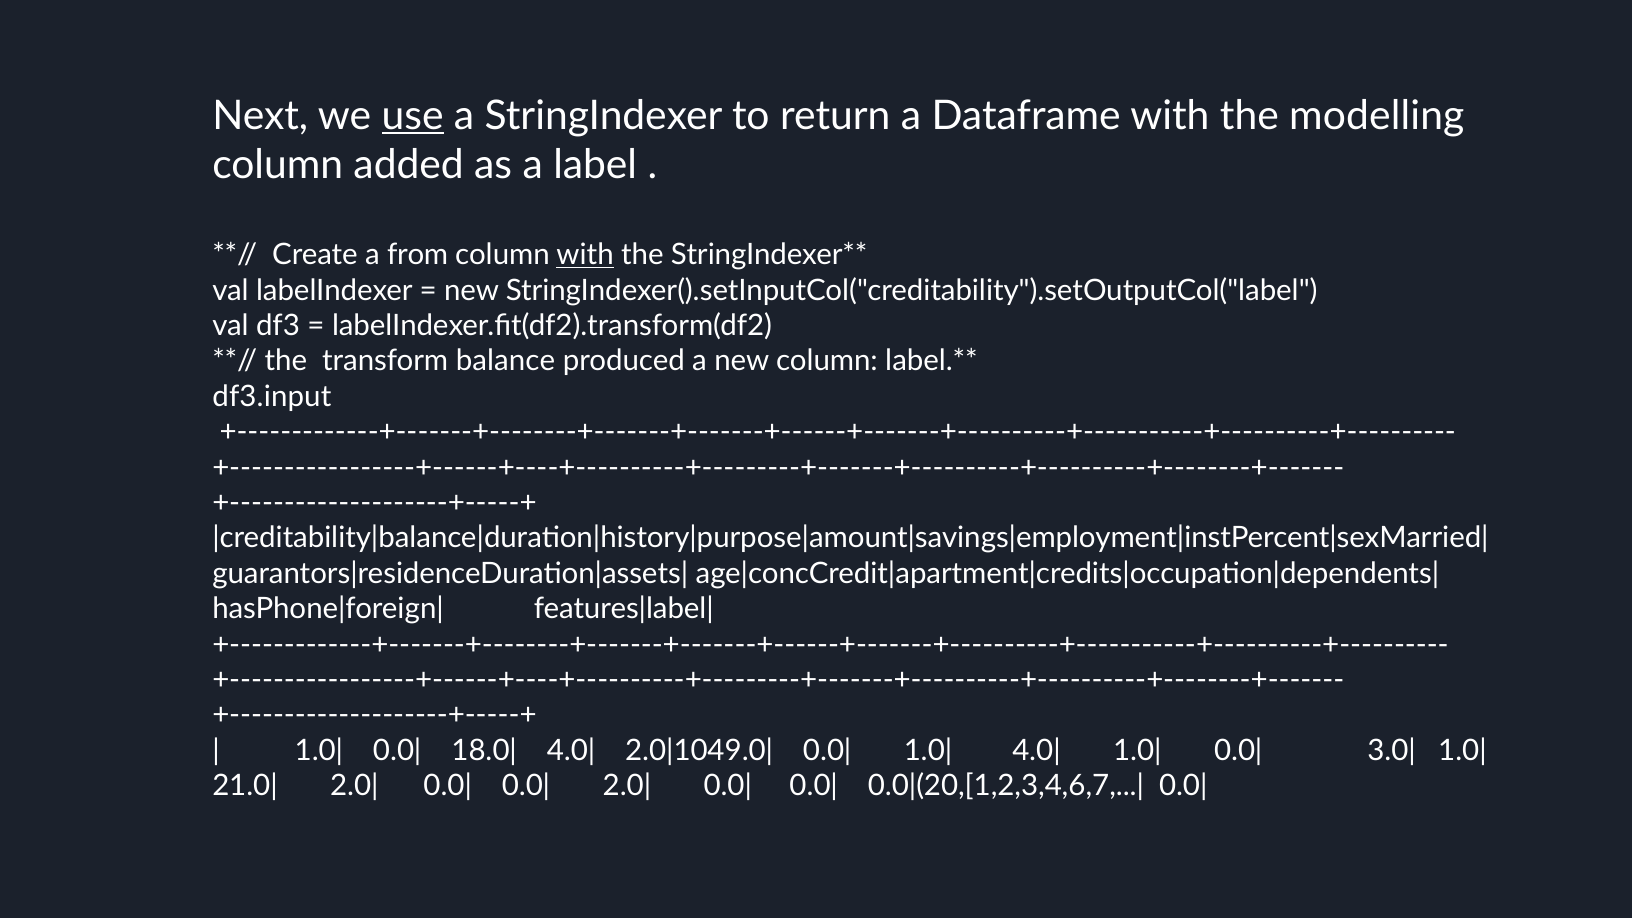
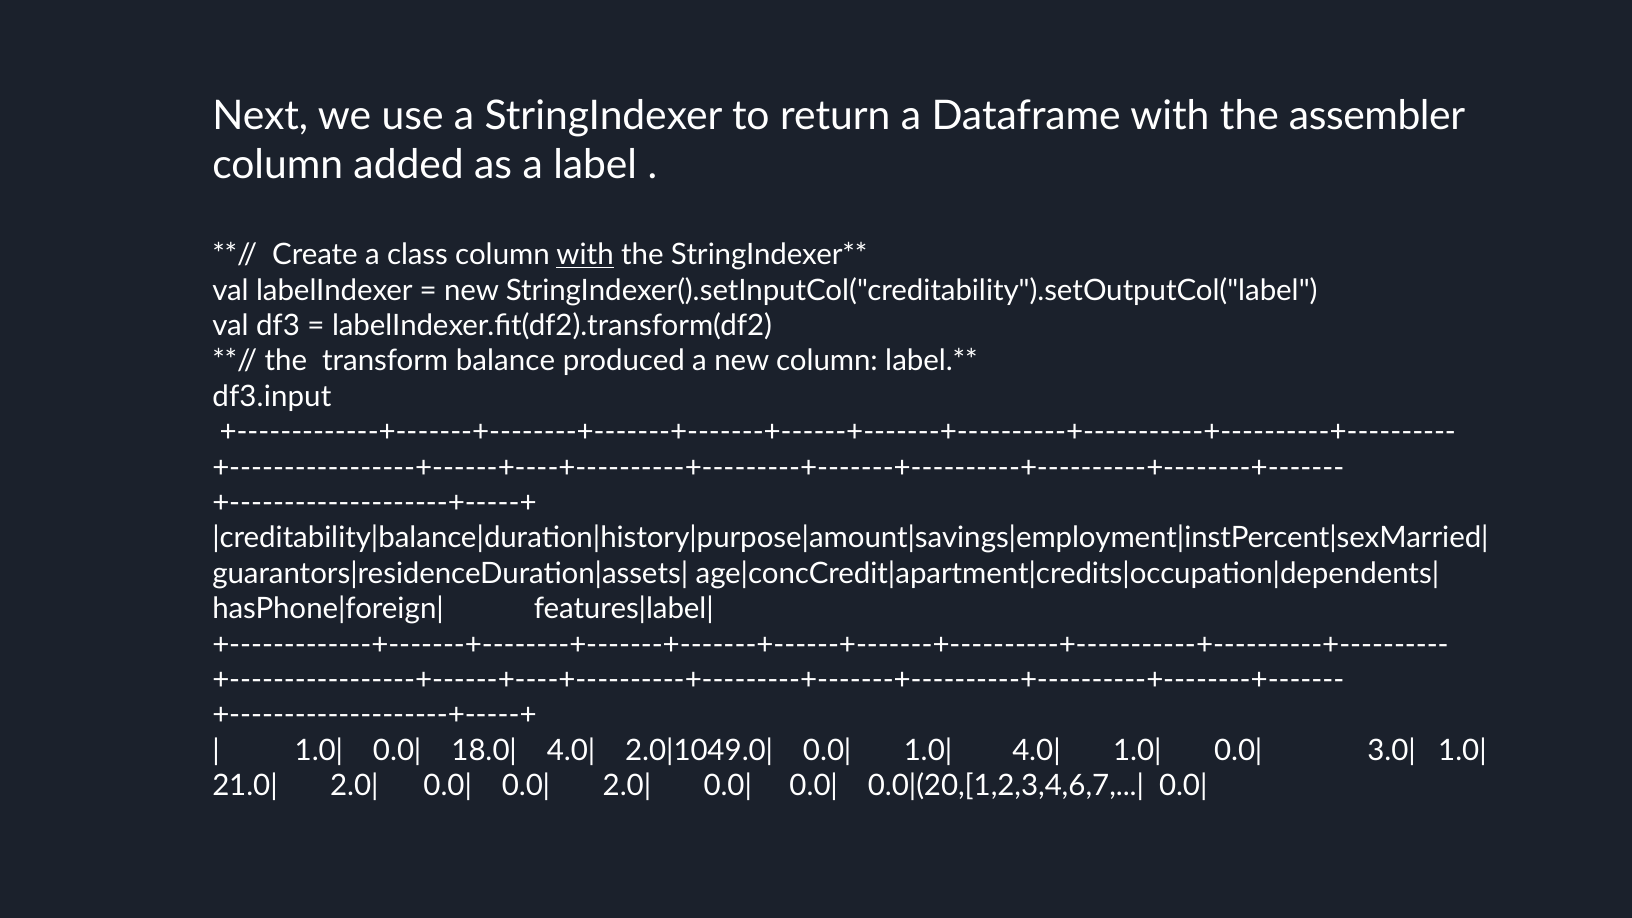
use underline: present -> none
modelling: modelling -> assembler
from: from -> class
